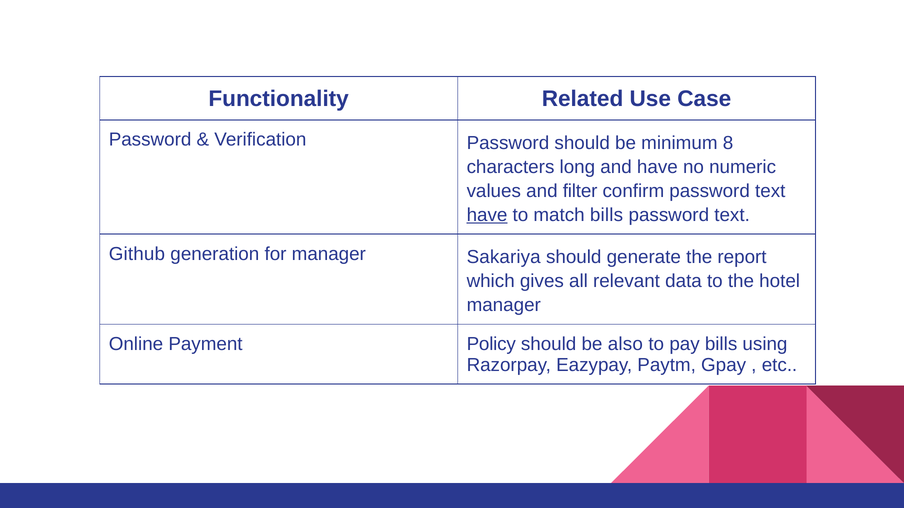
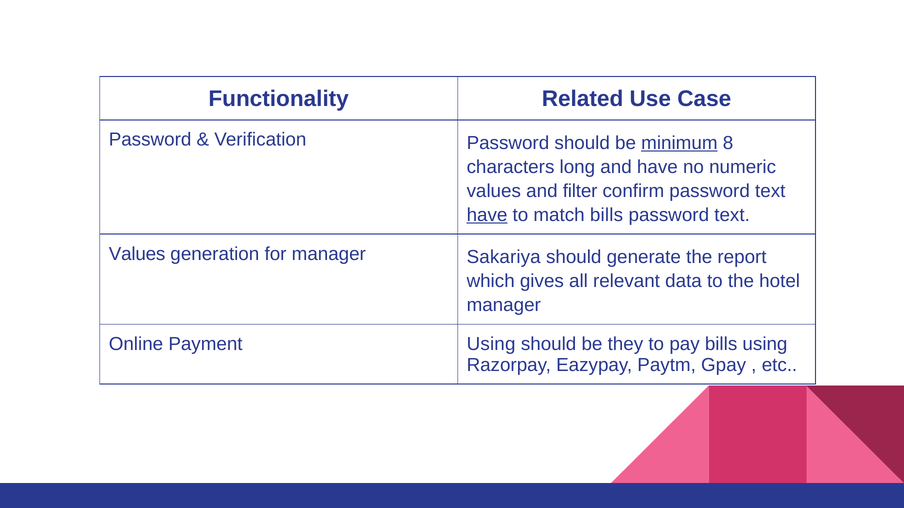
minimum underline: none -> present
Github at (137, 254): Github -> Values
Payment Policy: Policy -> Using
also: also -> they
